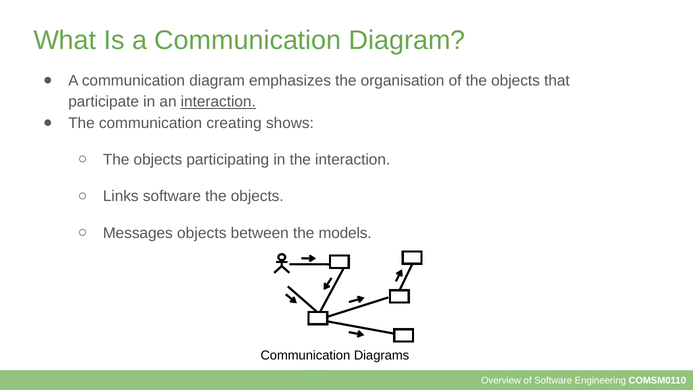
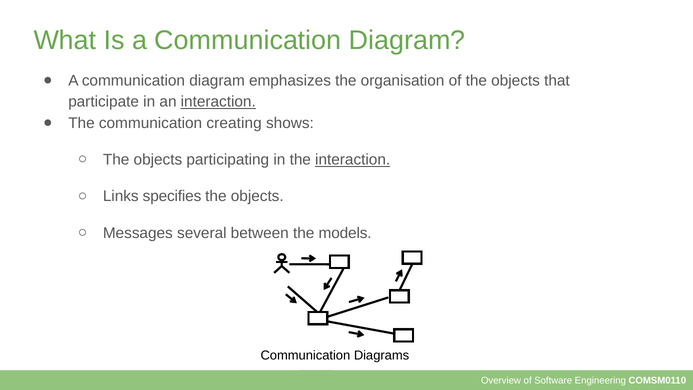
interaction at (353, 160) underline: none -> present
Links software: software -> specifies
Messages objects: objects -> several
